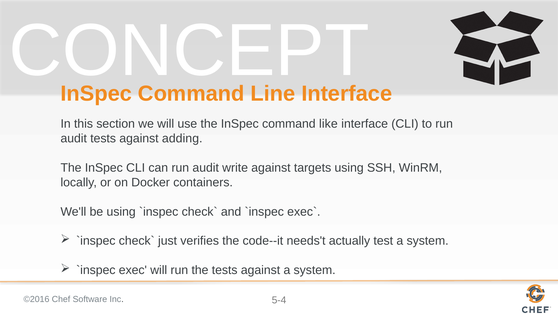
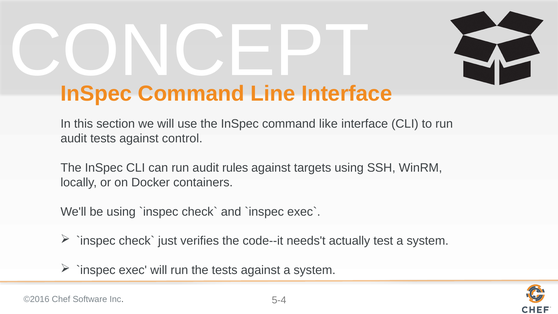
adding: adding -> control
write: write -> rules
